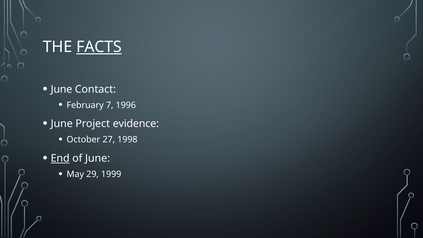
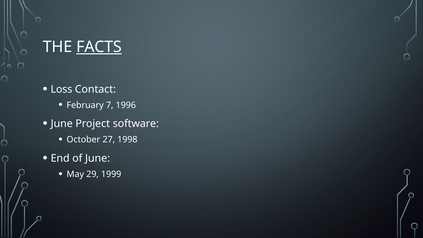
June at (61, 89): June -> Loss
evidence: evidence -> software
End underline: present -> none
